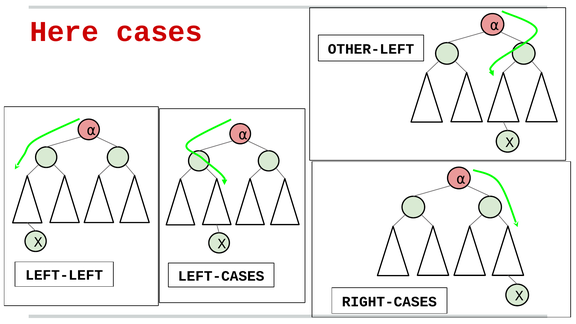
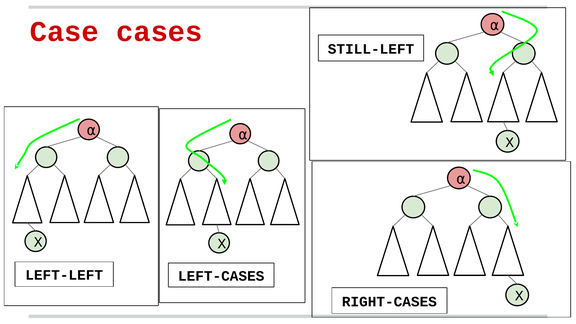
Here: Here -> Case
OTHER-LEFT: OTHER-LEFT -> STILL-LEFT
